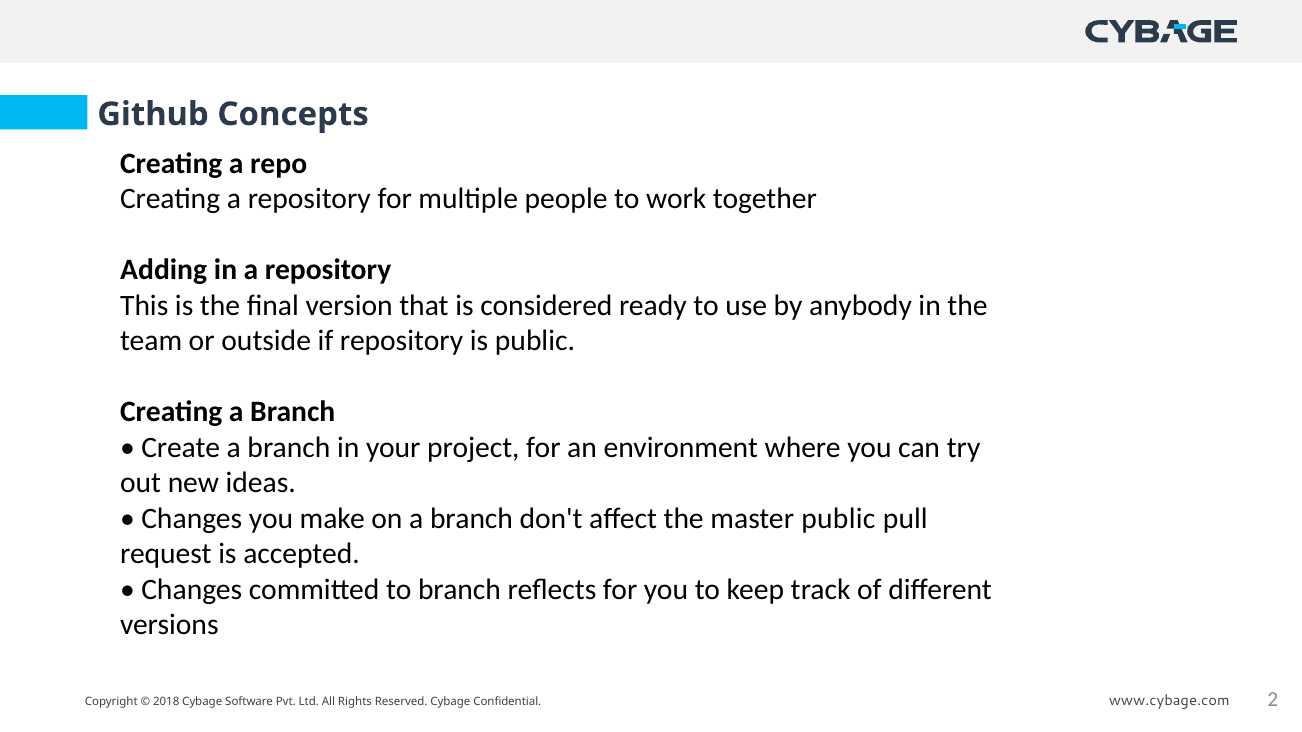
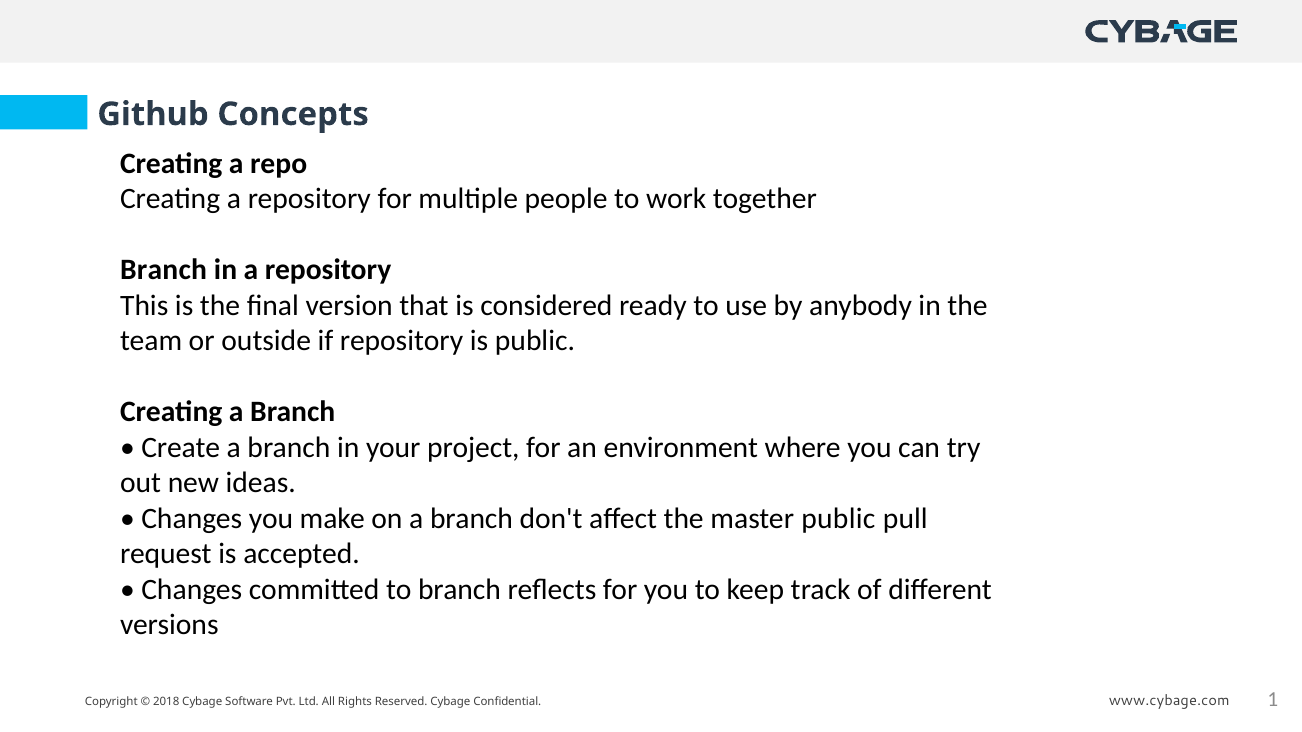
Adding at (164, 270): Adding -> Branch
2: 2 -> 1
